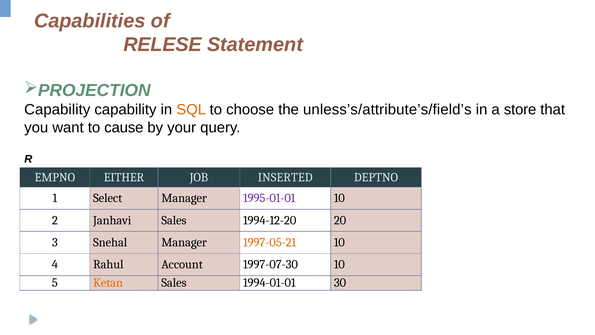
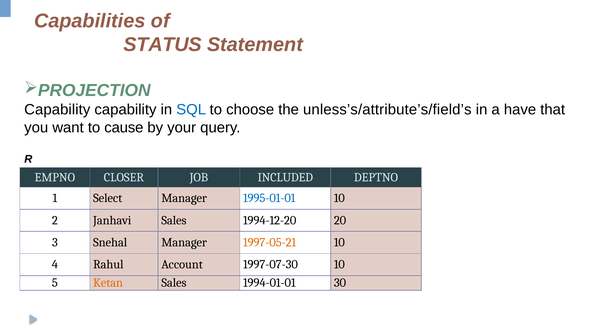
RELESE: RELESE -> STATUS
SQL colour: orange -> blue
store: store -> have
EITHER: EITHER -> CLOSER
INSERTED: INSERTED -> INCLUDED
1995-01-01 colour: purple -> blue
